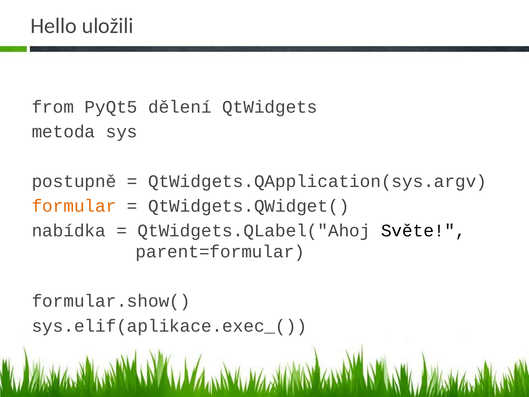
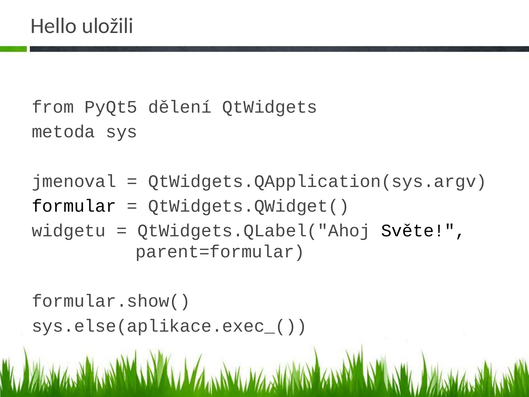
postupně: postupně -> jmenoval
formular colour: orange -> black
nabídka: nabídka -> widgetu
sys.elif(aplikace.exec_(: sys.elif(aplikace.exec_( -> sys.else(aplikace.exec_(
